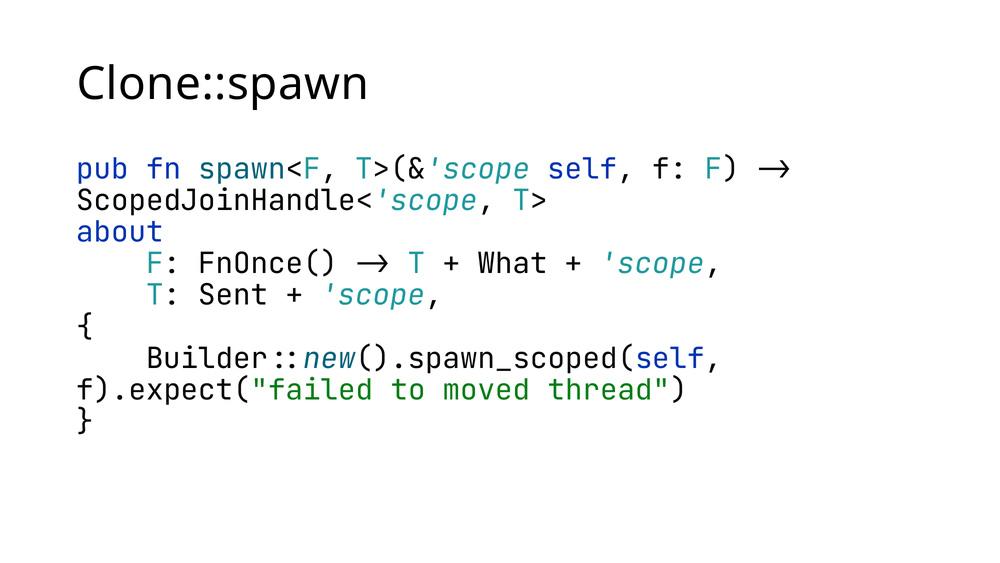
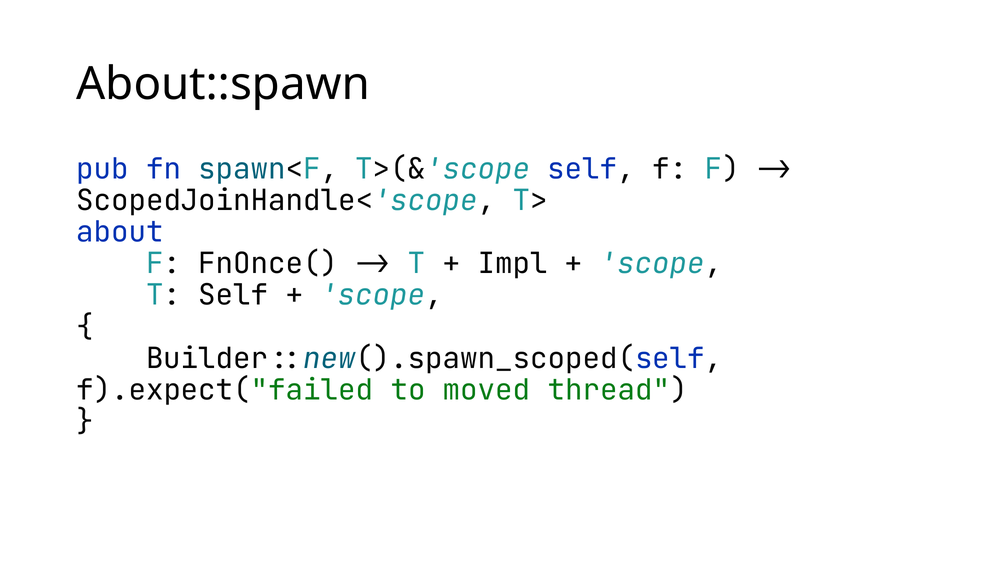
Clone::spawn: Clone::spawn -> About::spawn
What: What -> Impl
T Sent: Sent -> Self
